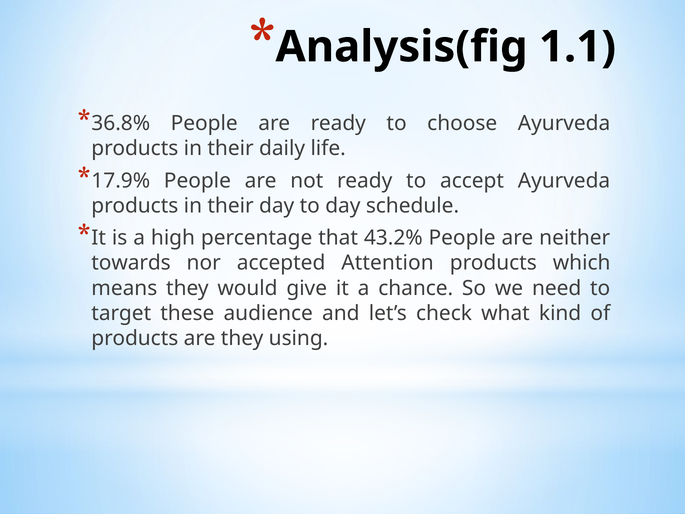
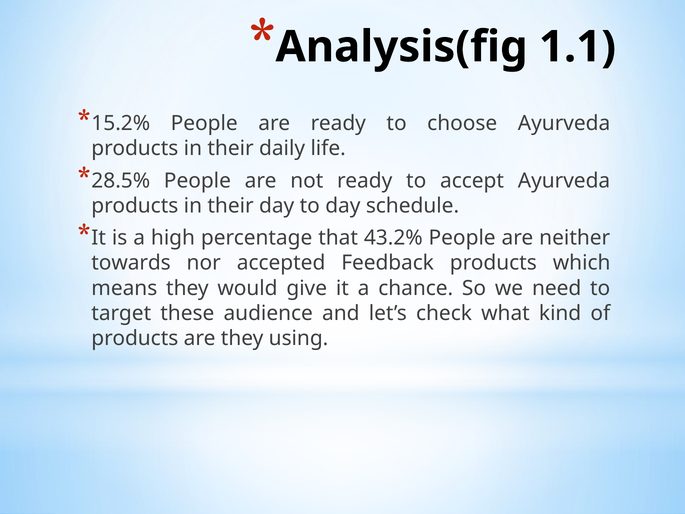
36.8%: 36.8% -> 15.2%
17.9%: 17.9% -> 28.5%
Attention: Attention -> Feedback
